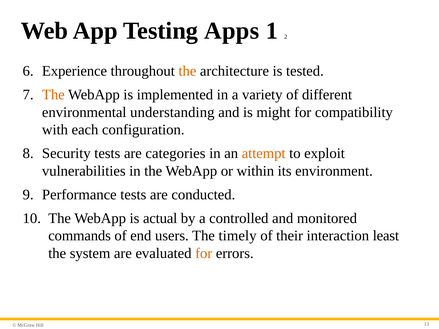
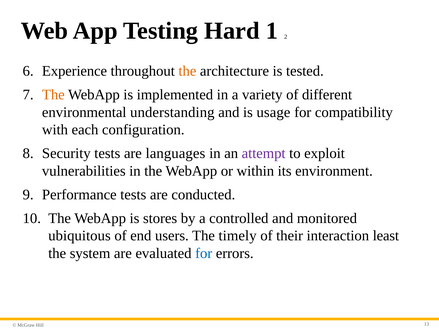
Apps: Apps -> Hard
might: might -> usage
categories: categories -> languages
attempt colour: orange -> purple
actual: actual -> stores
commands: commands -> ubiquitous
for at (204, 254) colour: orange -> blue
